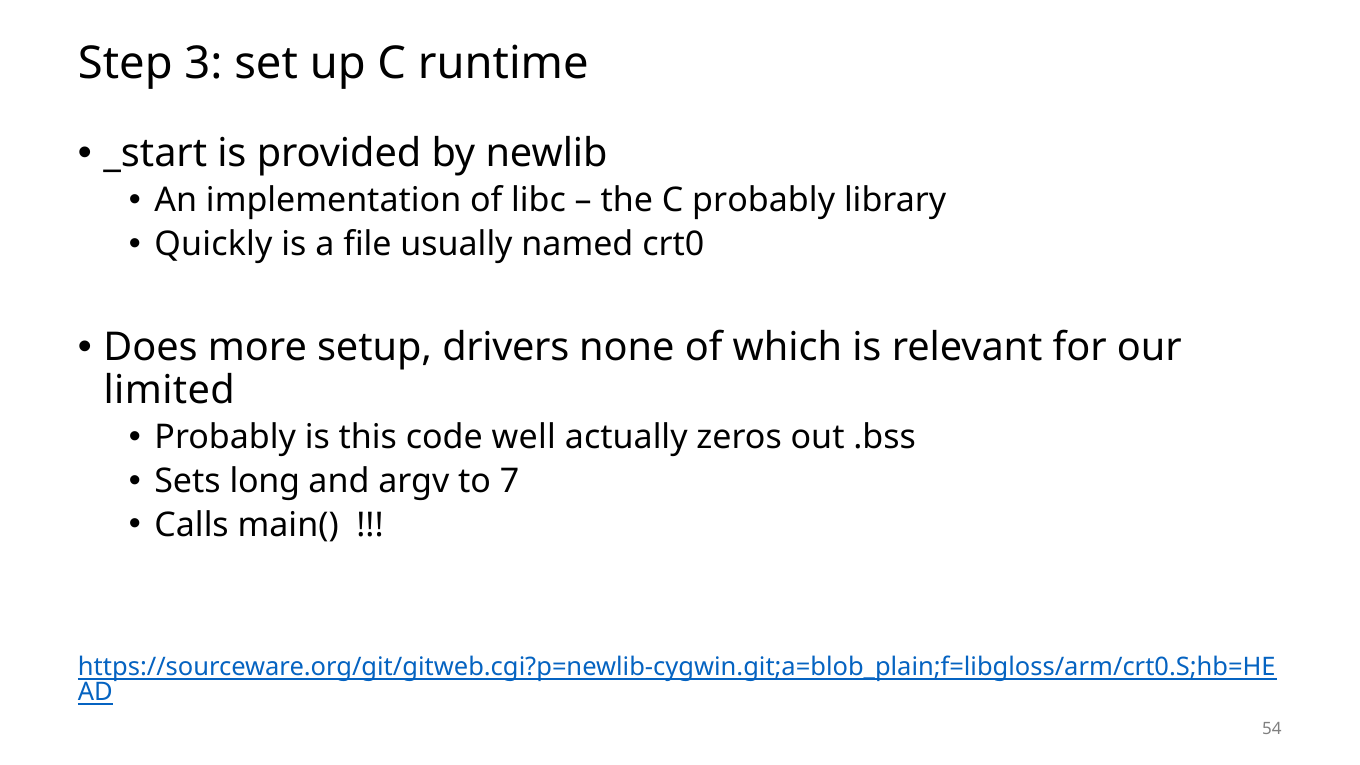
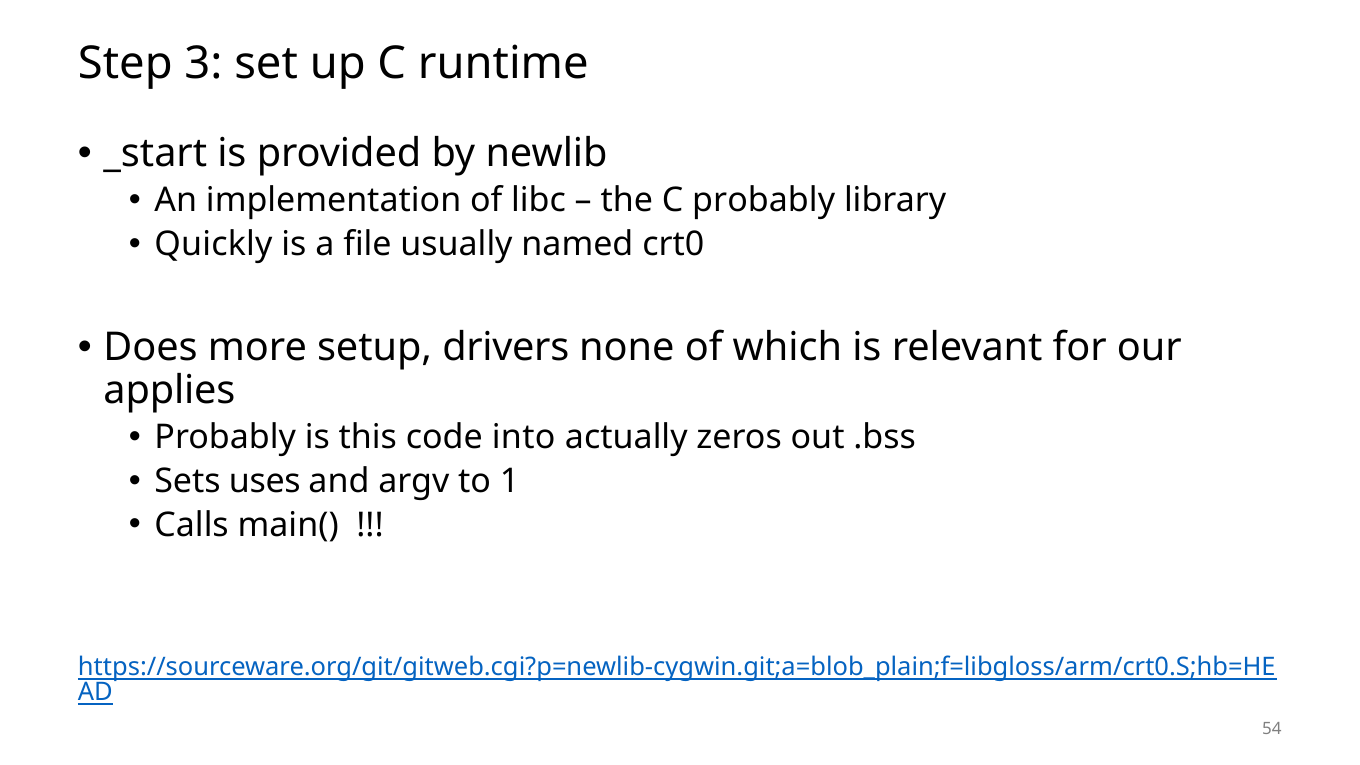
limited: limited -> applies
well: well -> into
long: long -> uses
7: 7 -> 1
